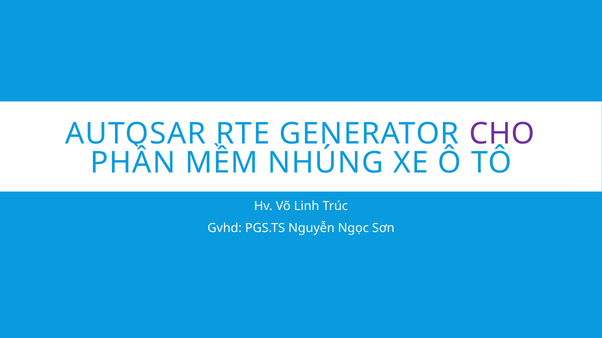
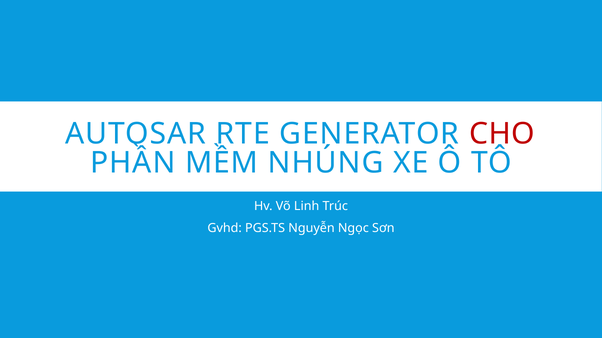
CHO colour: purple -> red
